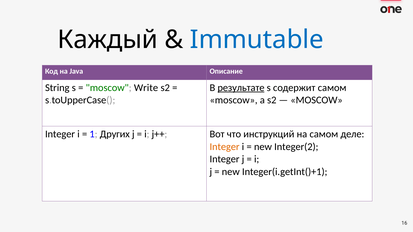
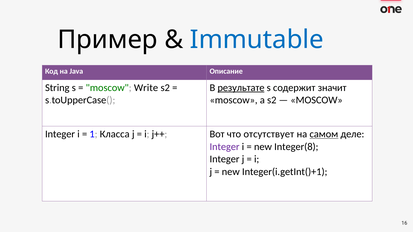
Каждый: Каждый -> Пример
содержит самом: самом -> значит
Других: Других -> Класса
инструкций: инструкций -> отсутствует
самом at (324, 134) underline: none -> present
Integer at (225, 147) colour: orange -> purple
Integer(2: Integer(2 -> Integer(8
